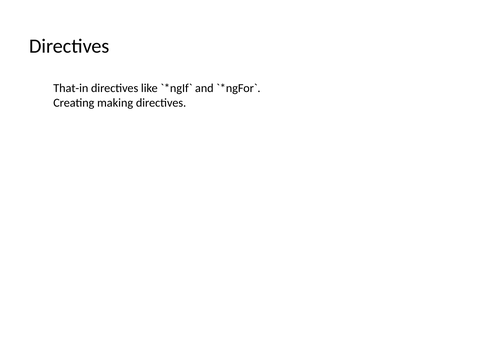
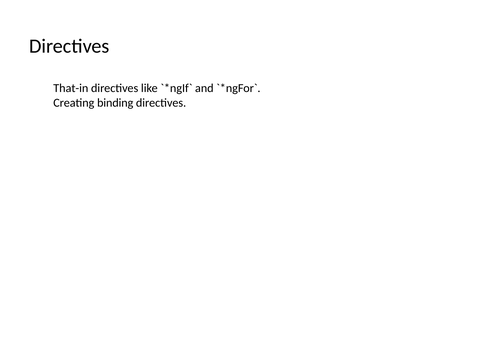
making: making -> binding
